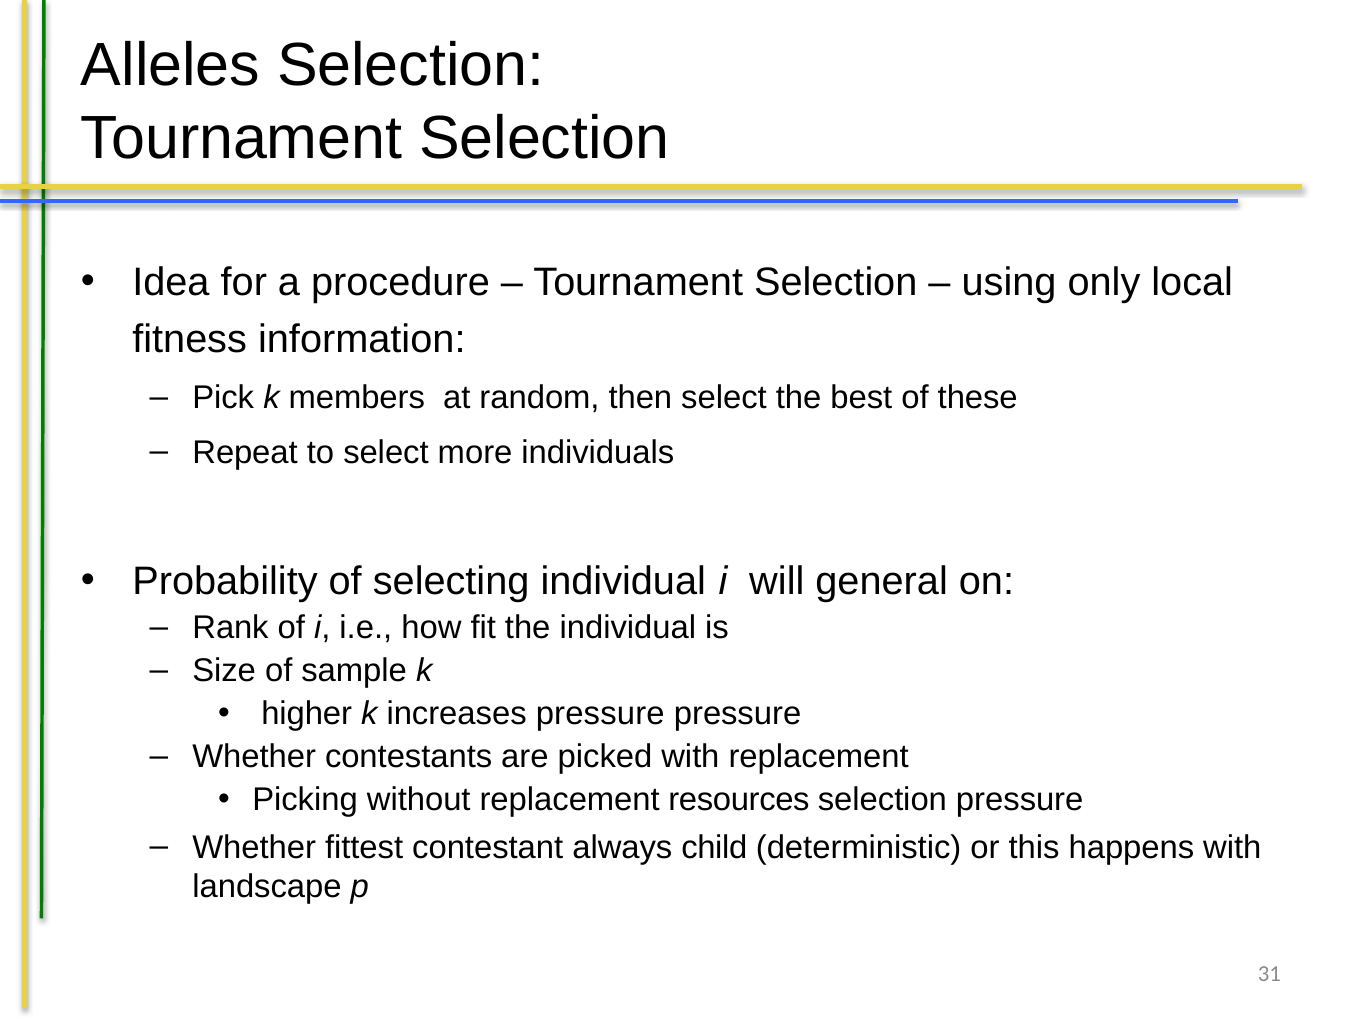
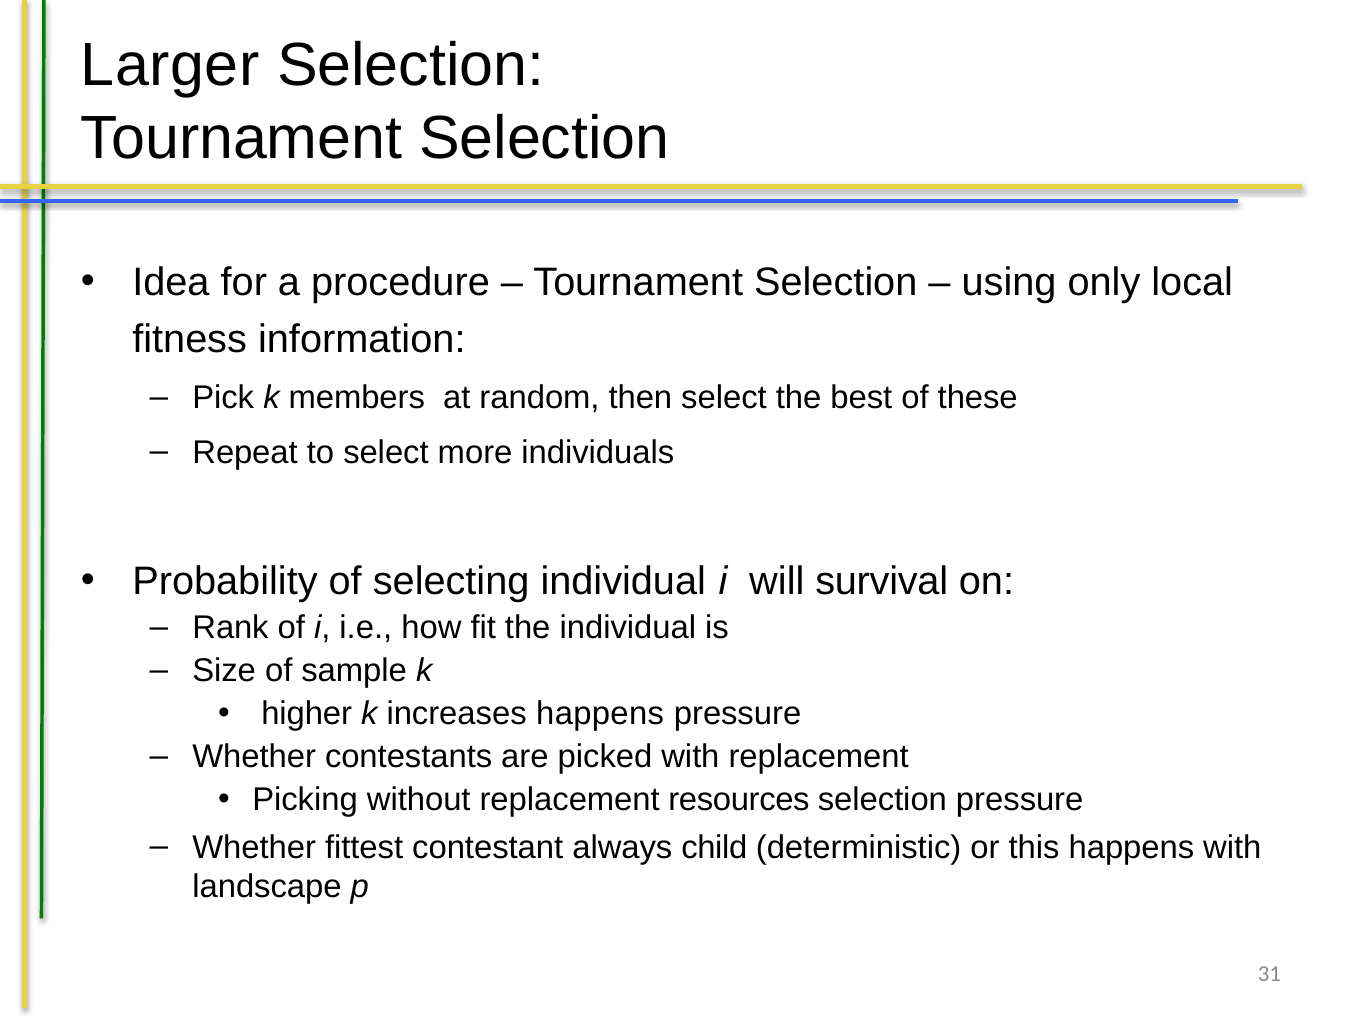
Alleles: Alleles -> Larger
general: general -> survival
increases pressure: pressure -> happens
